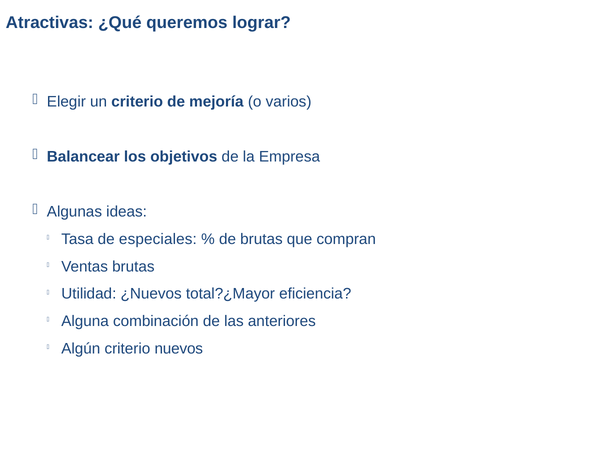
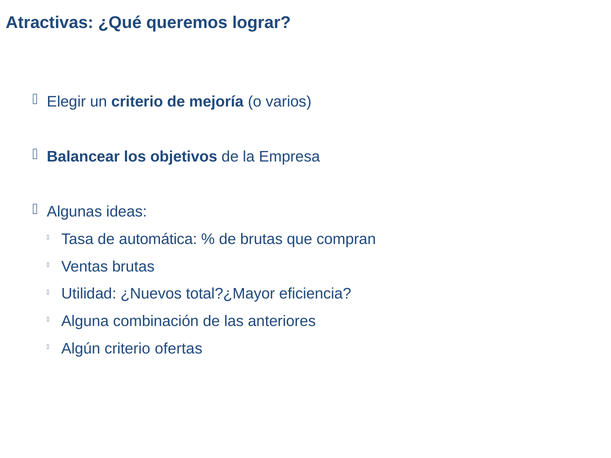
especiales: especiales -> automática
nuevos: nuevos -> ofertas
